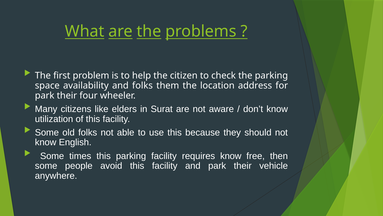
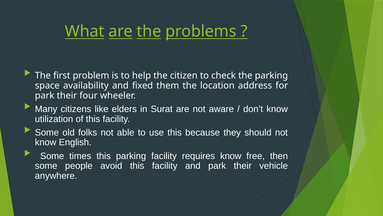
and folks: folks -> fixed
